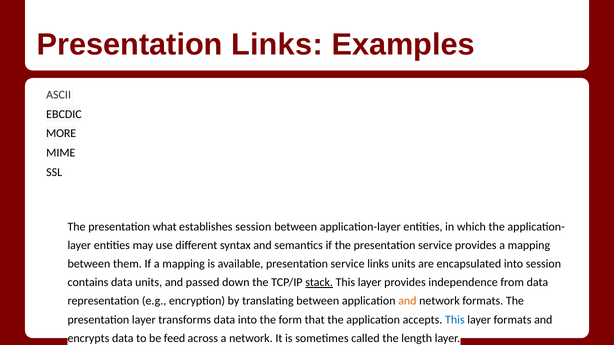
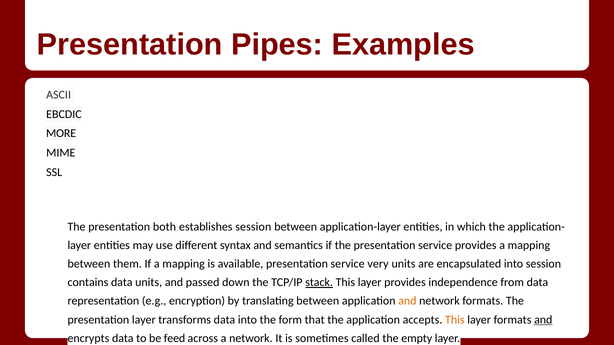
Presentation Links: Links -> Pipes
what: what -> both
service links: links -> very
This at (455, 320) colour: blue -> orange
and at (543, 320) underline: none -> present
length: length -> empty
